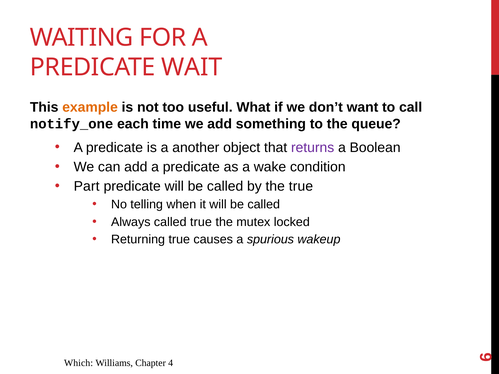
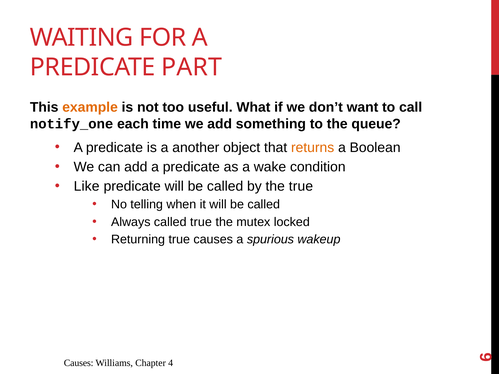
WAIT: WAIT -> PART
returns colour: purple -> orange
Part: Part -> Like
Which at (79, 363): Which -> Causes
